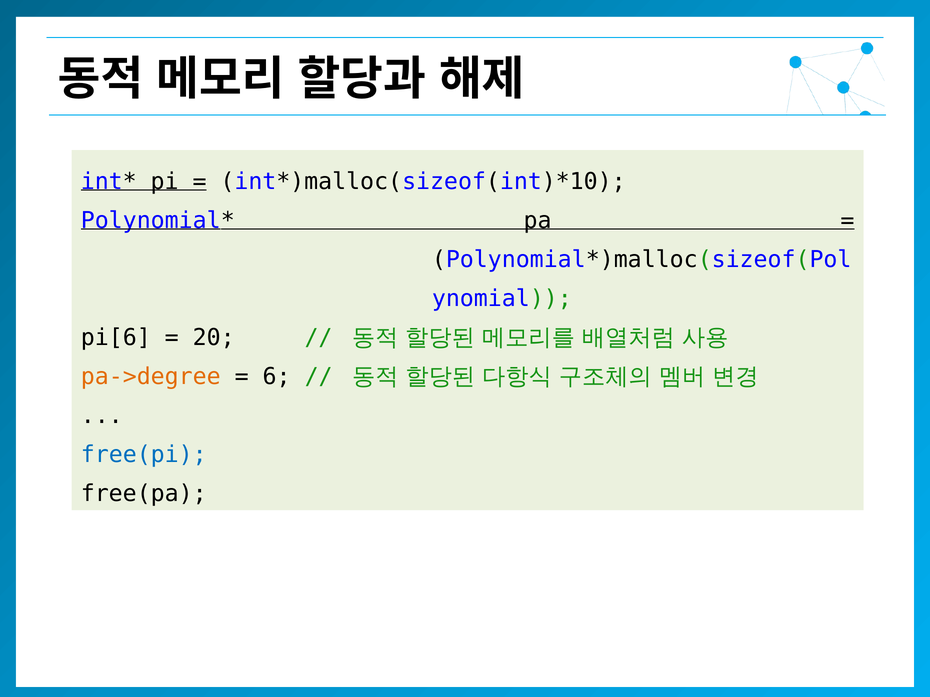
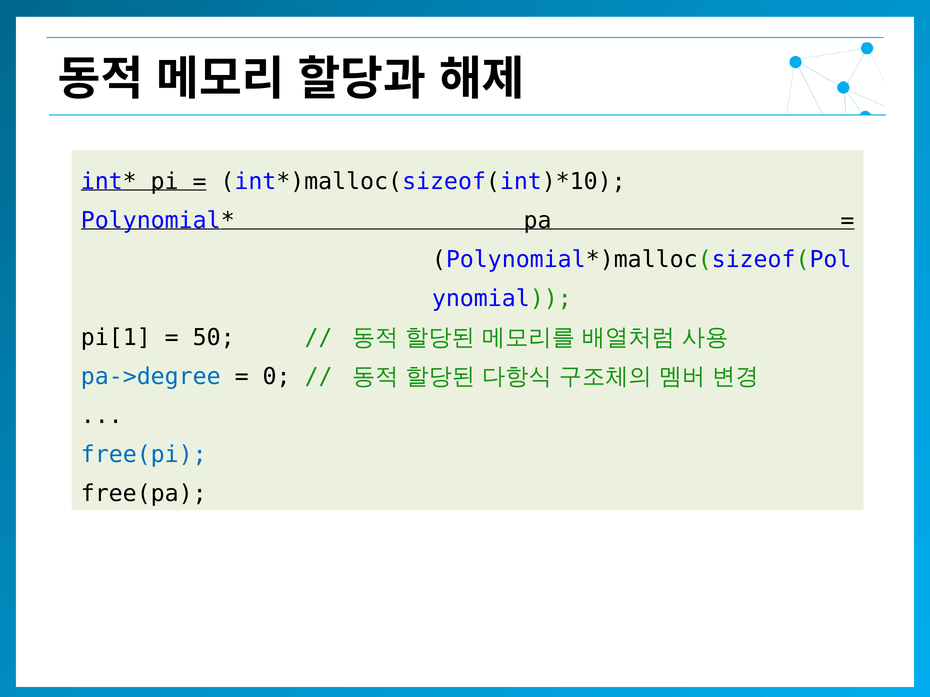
pi[6: pi[6 -> pi[1
20: 20 -> 50
pa->degree colour: orange -> blue
6: 6 -> 0
